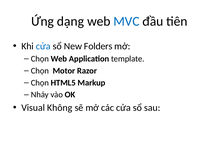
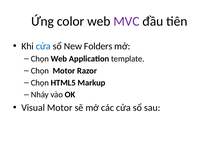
dạng: dạng -> color
MVC colour: blue -> purple
Visual Không: Không -> Motor
